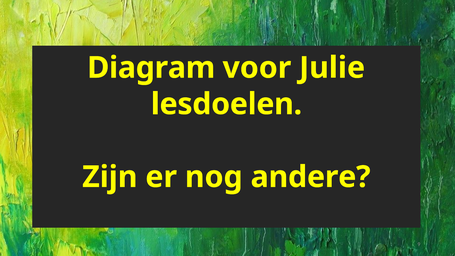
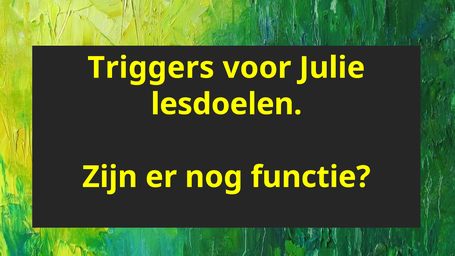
Diagram: Diagram -> Triggers
andere: andere -> functie
